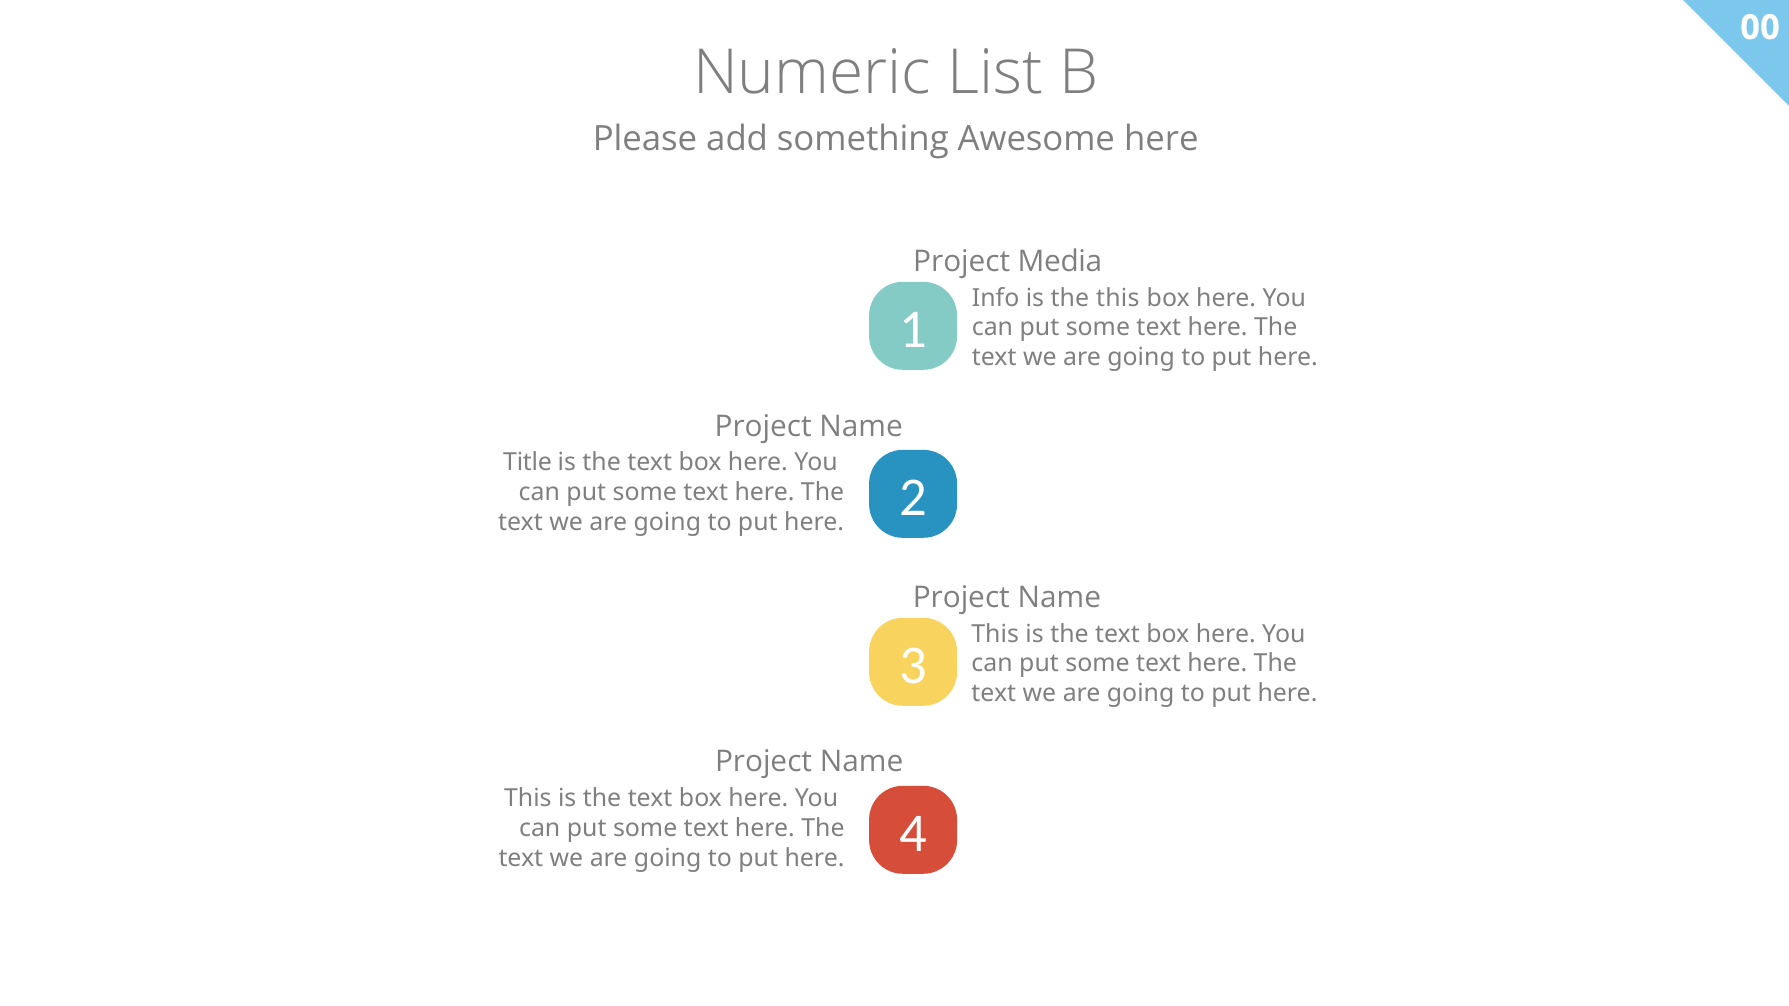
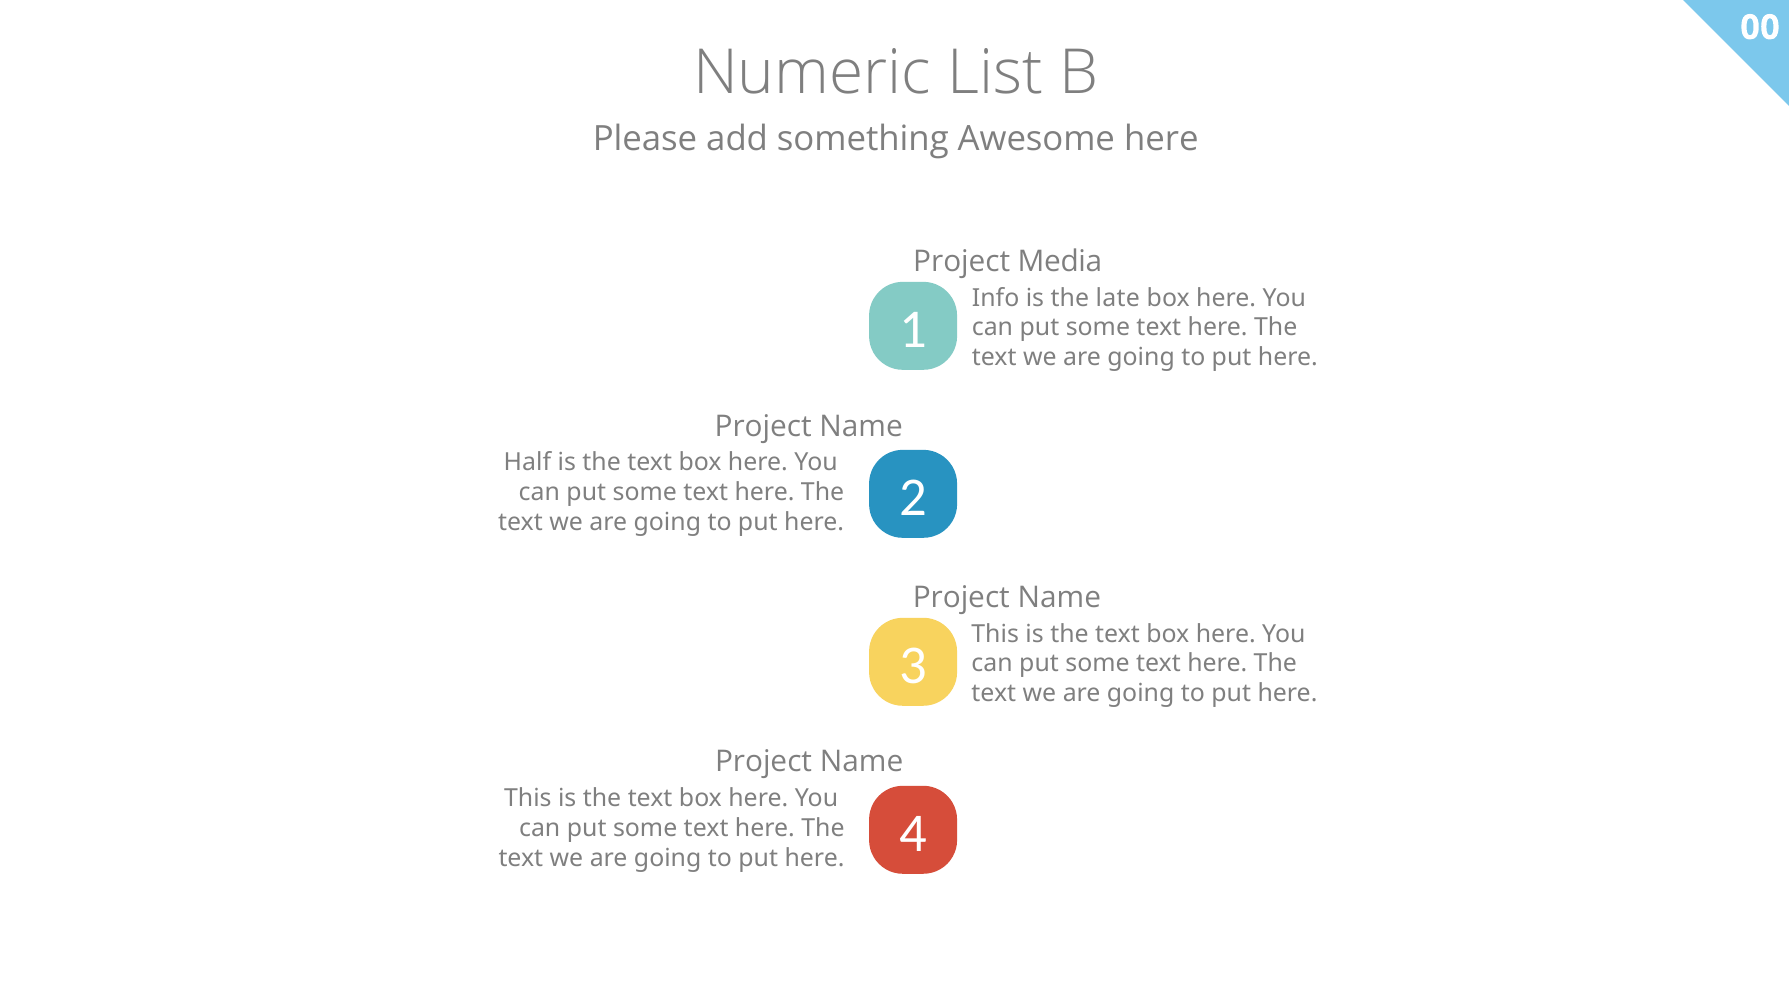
the this: this -> late
Title: Title -> Half
